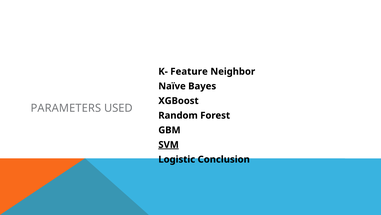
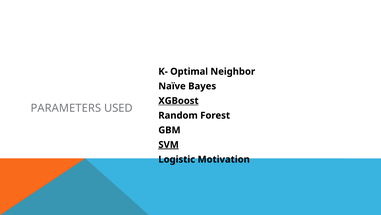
Feature: Feature -> Optimal
XGBoost underline: none -> present
Conclusion: Conclusion -> Motivation
